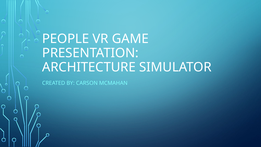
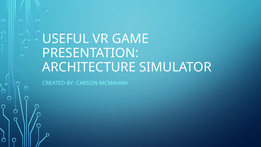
PEOPLE: PEOPLE -> USEFUL
